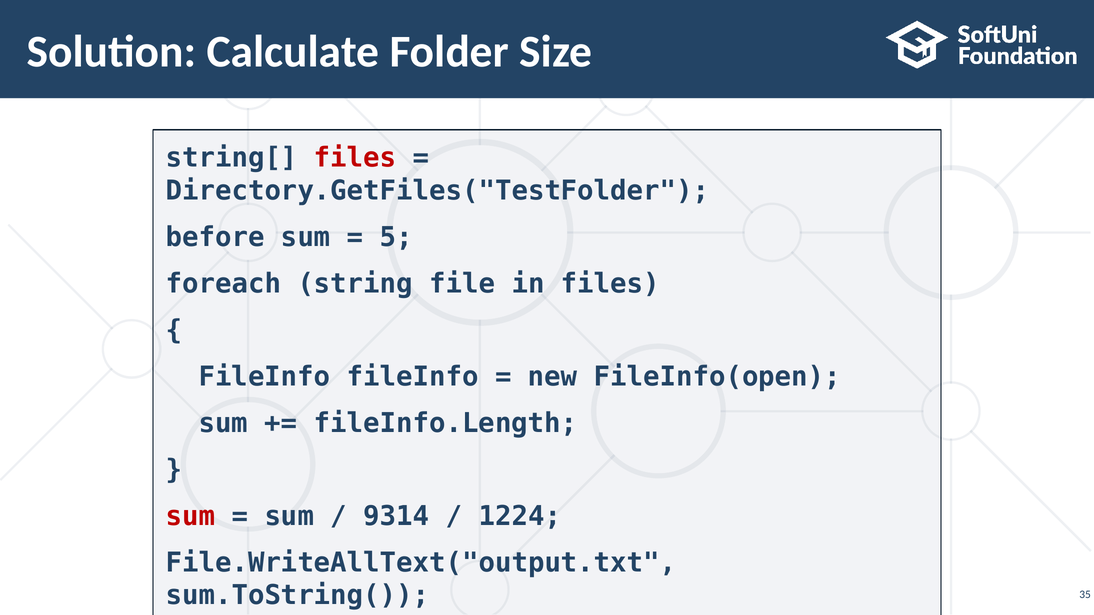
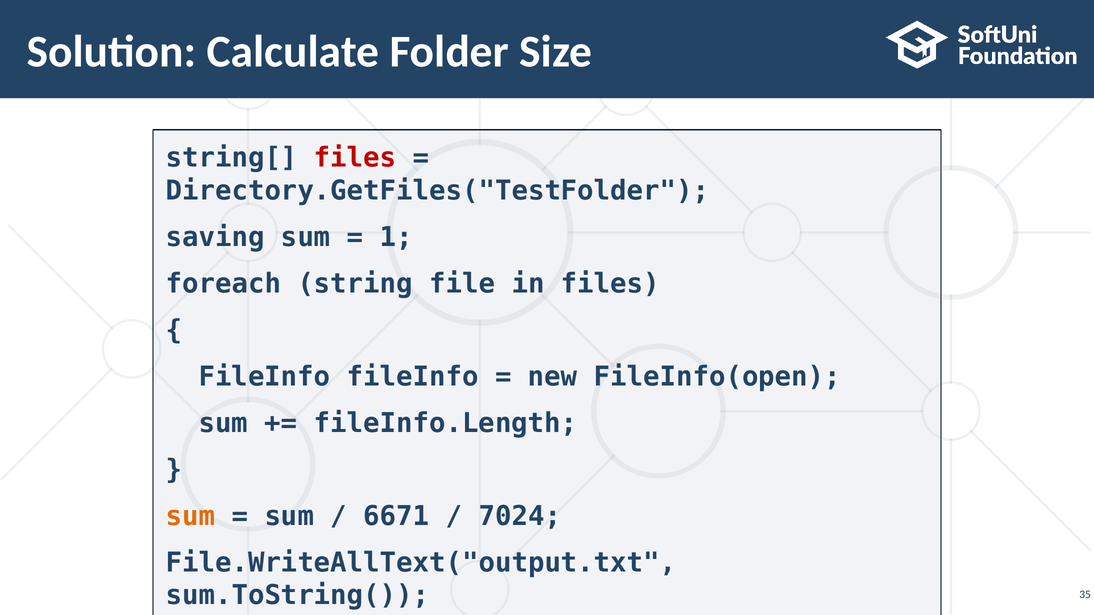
before: before -> saving
5: 5 -> 1
sum at (190, 516) colour: red -> orange
9314: 9314 -> 6671
1224: 1224 -> 7024
